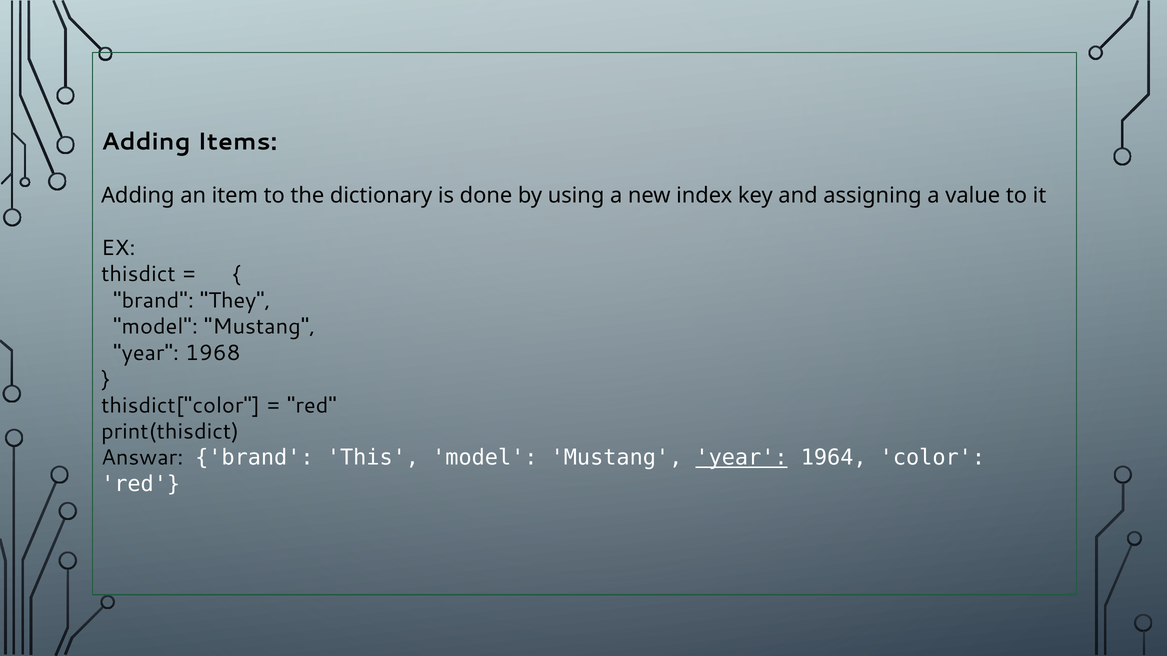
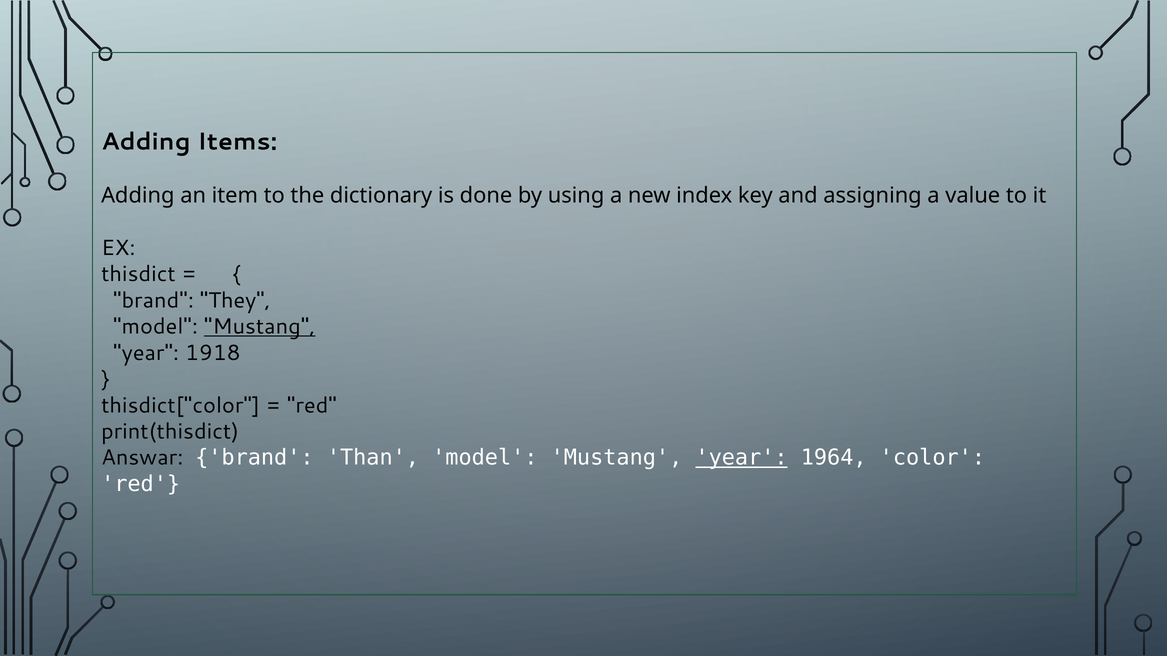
Mustang at (260, 327) underline: none -> present
1968: 1968 -> 1918
This: This -> Than
